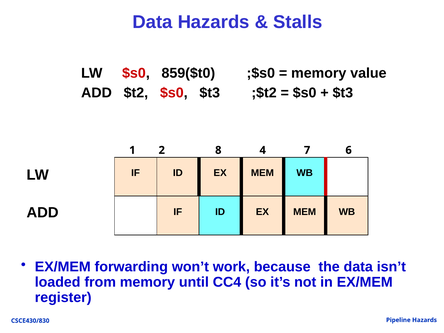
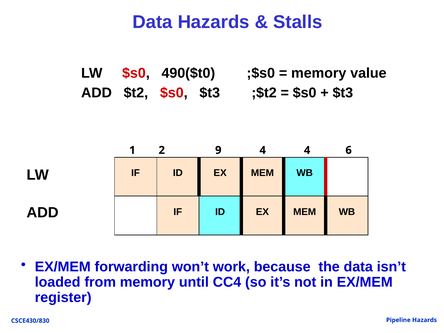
859($t0: 859($t0 -> 490($t0
8: 8 -> 9
4 7: 7 -> 4
